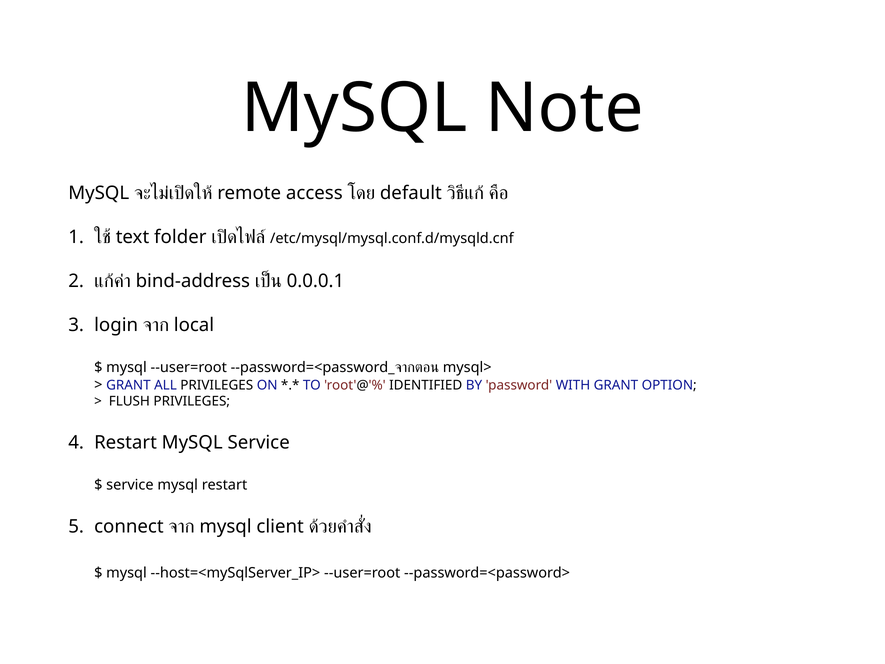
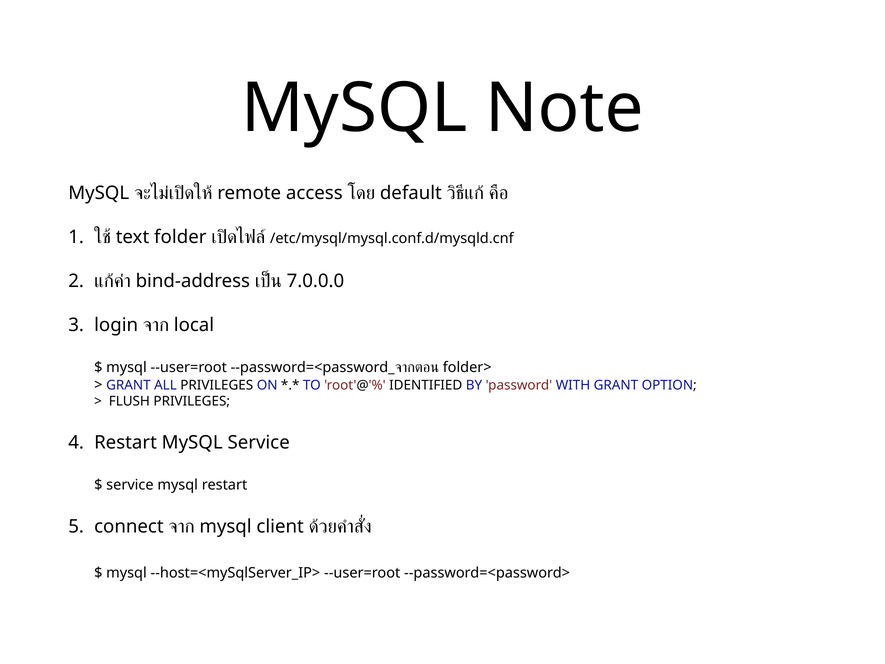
0.0.0.1: 0.0.0.1 -> 7.0.0.0
mysql>: mysql> -> folder>
